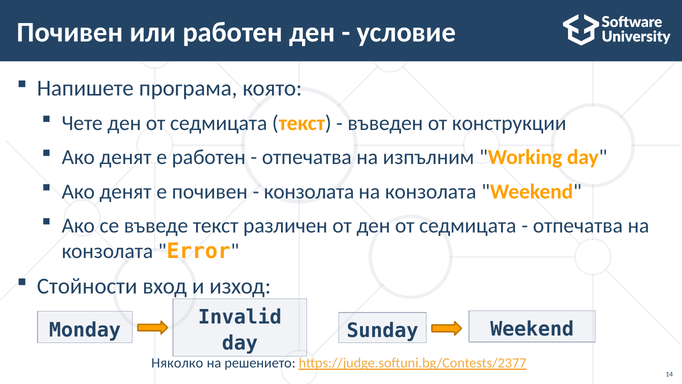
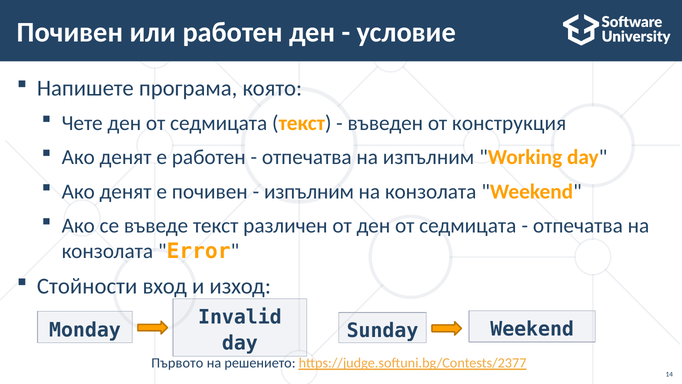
конструкции: конструкции -> конструкция
конзолата at (309, 191): конзолата -> изпълним
Няколко: Няколко -> Първото
